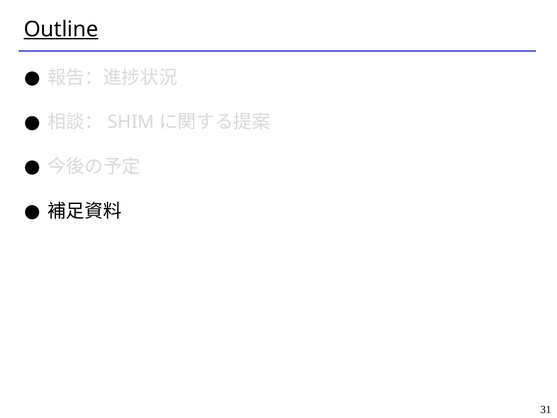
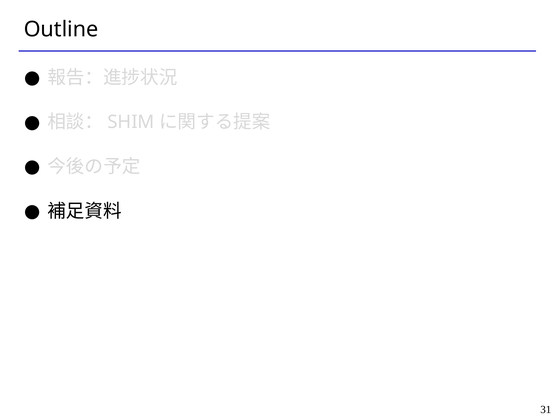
Outline underline: present -> none
